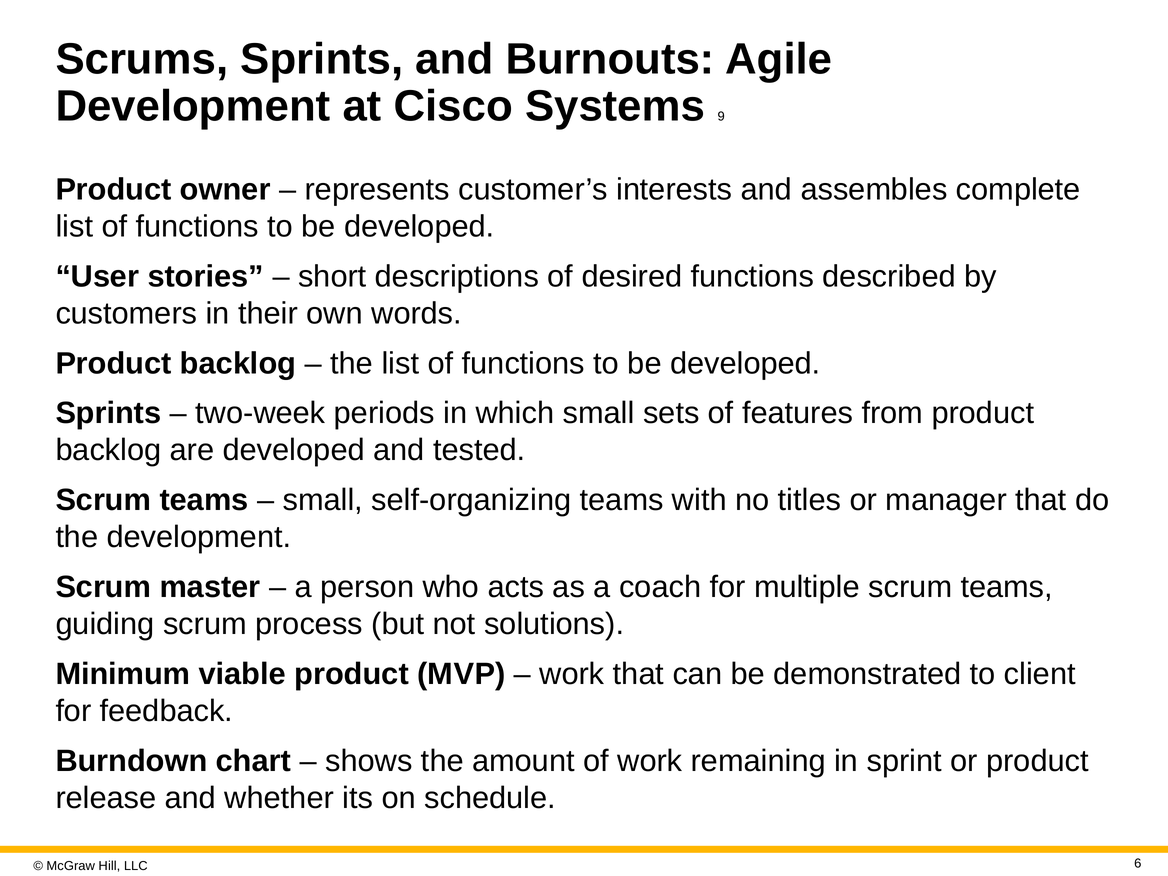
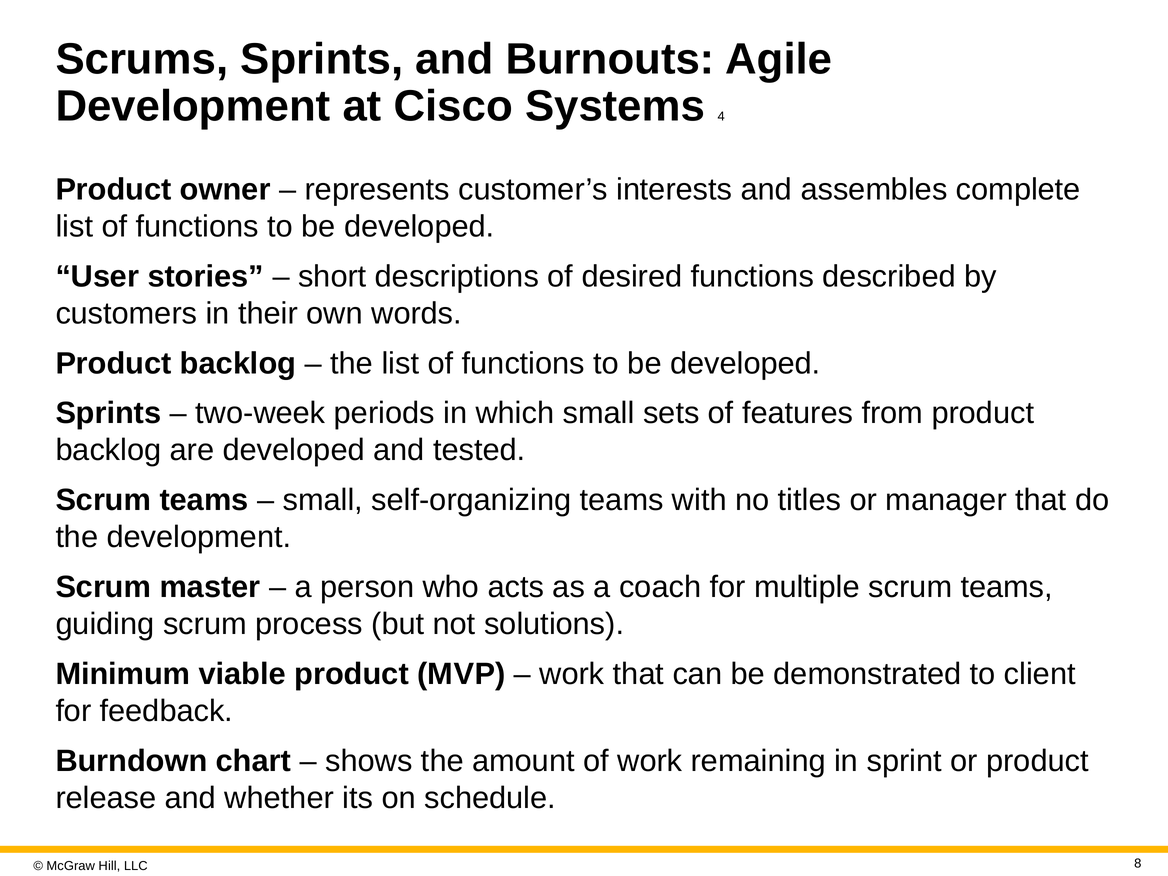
9: 9 -> 4
6: 6 -> 8
